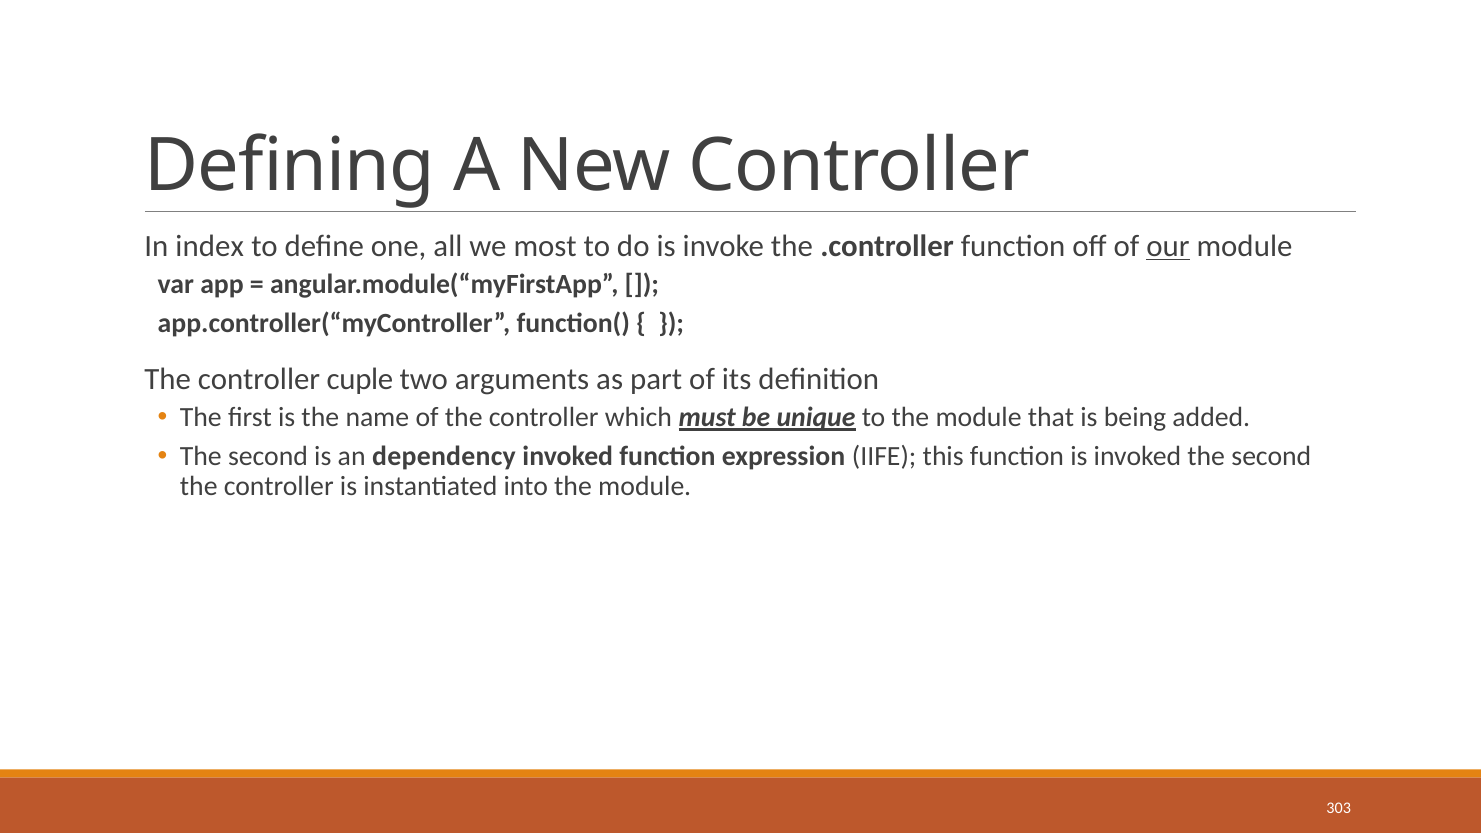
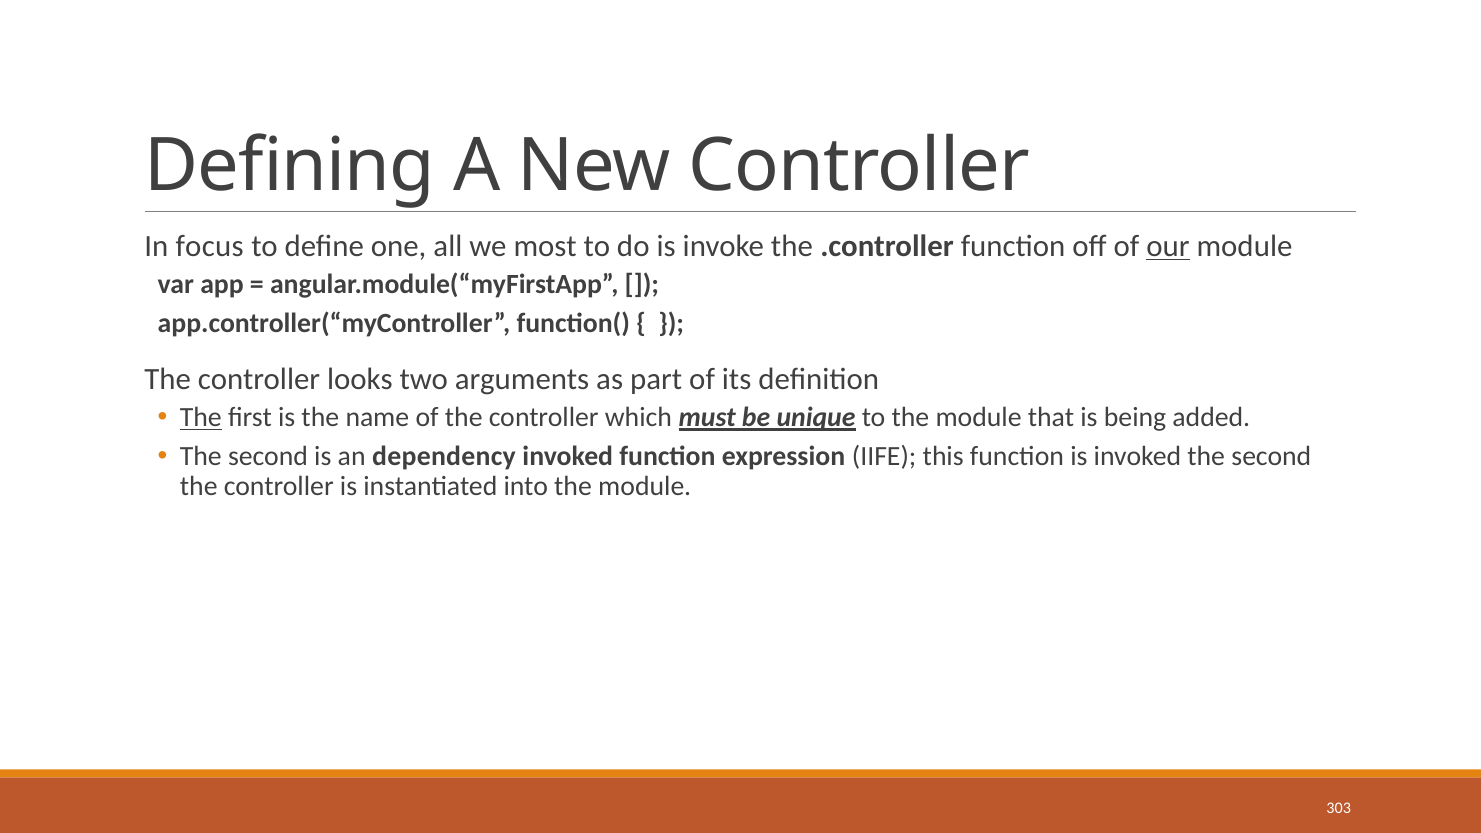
index: index -> focus
cuple: cuple -> looks
The at (201, 418) underline: none -> present
